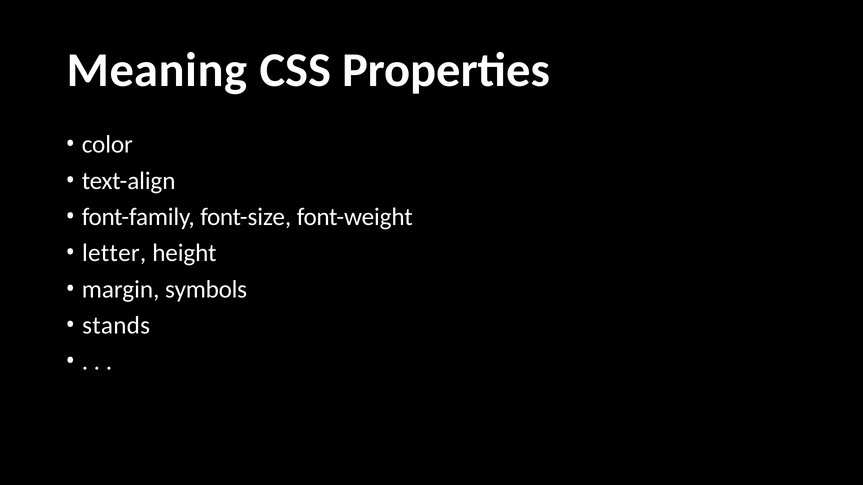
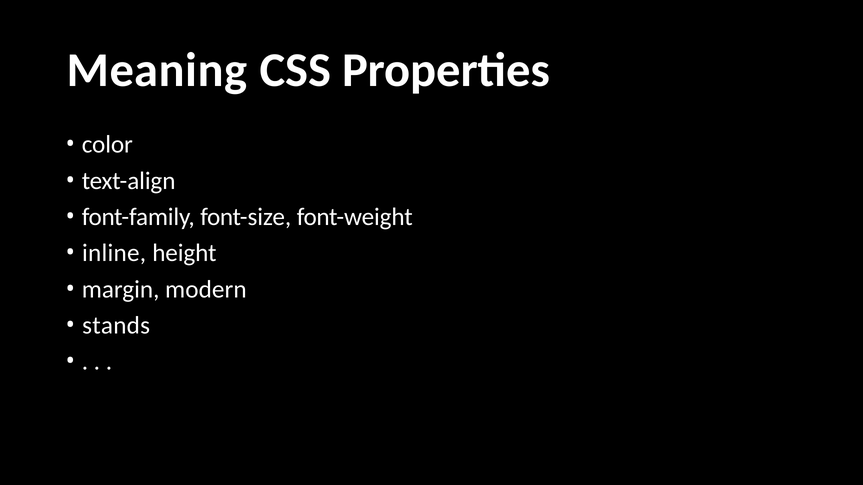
letter: letter -> inline
symbols: symbols -> modern
